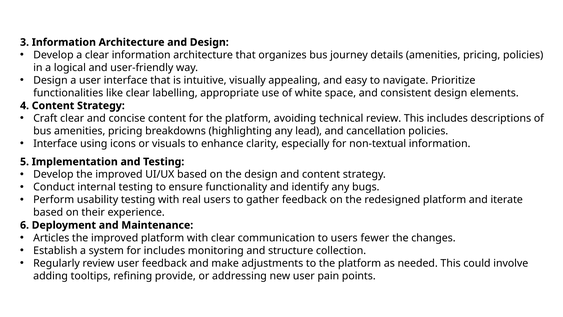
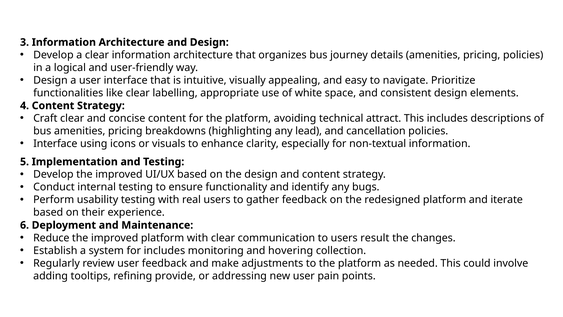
technical review: review -> attract
Articles: Articles -> Reduce
fewer: fewer -> result
structure: structure -> hovering
